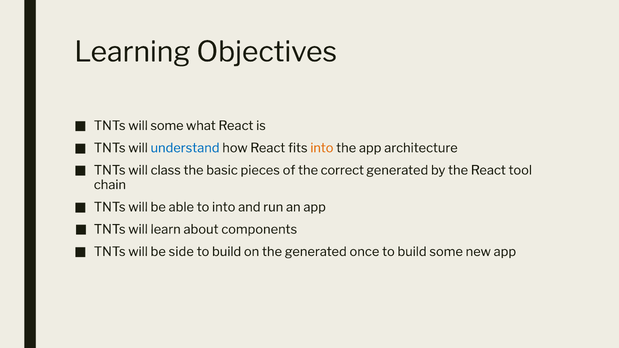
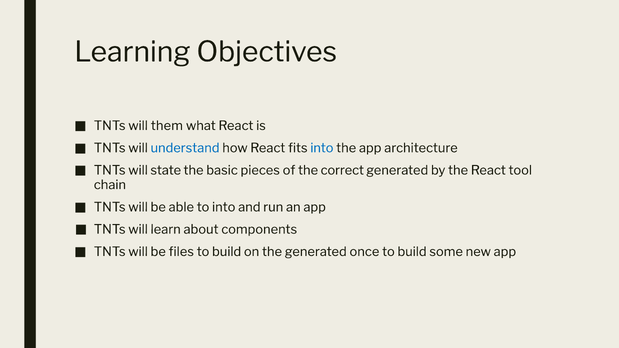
will some: some -> them
into at (322, 148) colour: orange -> blue
class: class -> state
side: side -> files
